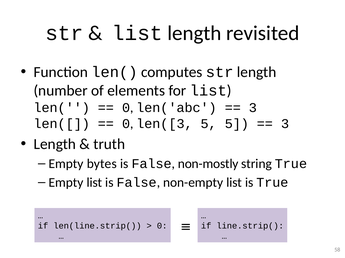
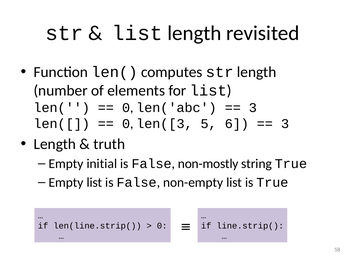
5 5: 5 -> 6
bytes: bytes -> initial
